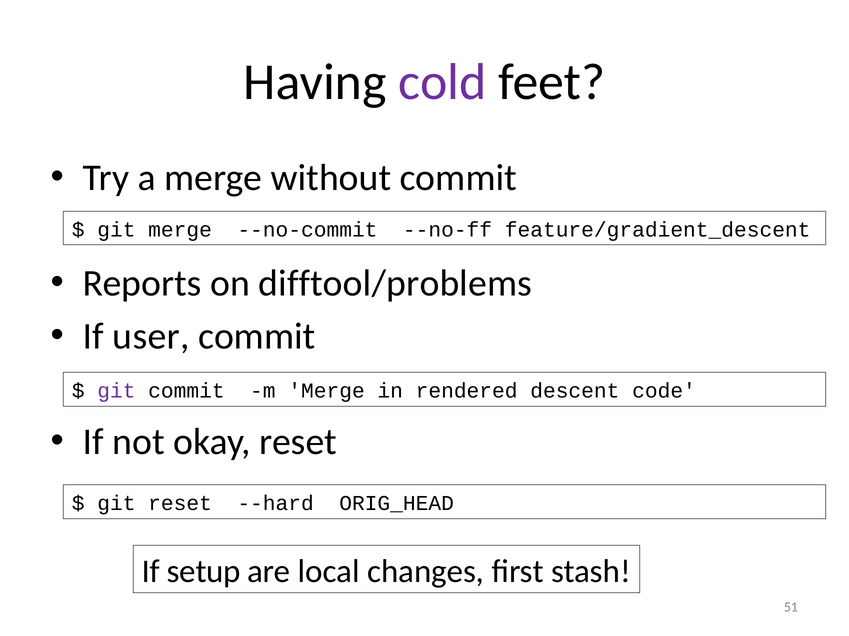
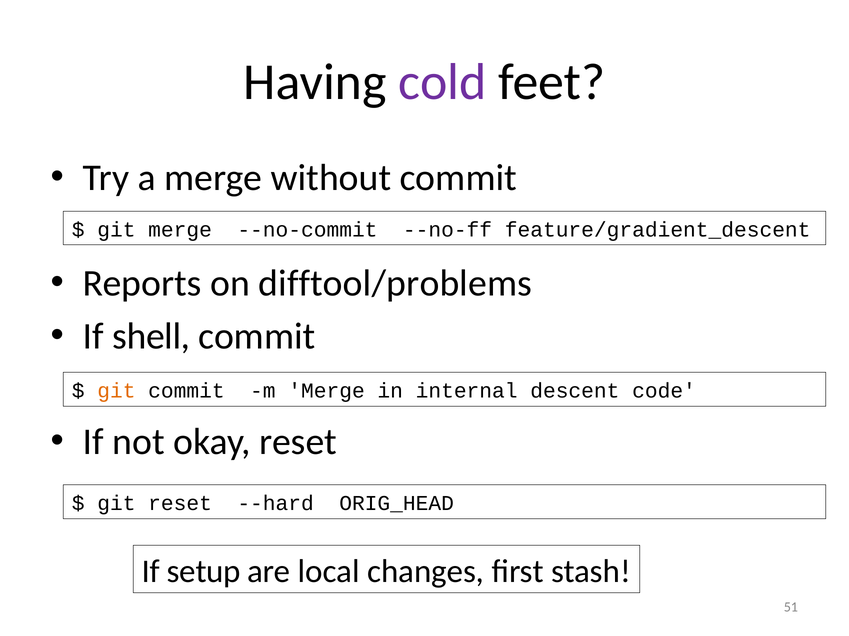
user: user -> shell
git at (116, 391) colour: purple -> orange
rendered: rendered -> internal
